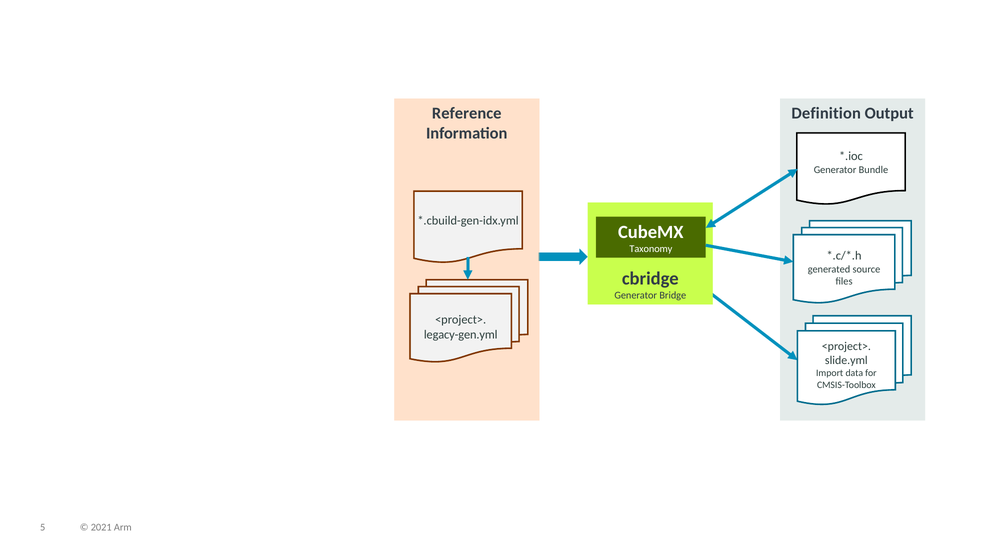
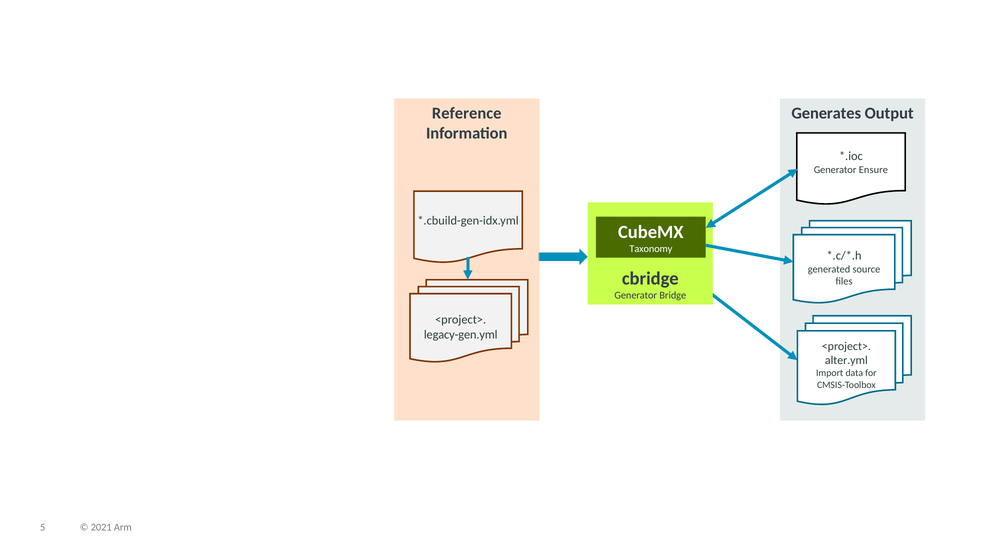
Definition: Definition -> Generates
Bundle: Bundle -> Ensure
slide.yml: slide.yml -> alter.yml
